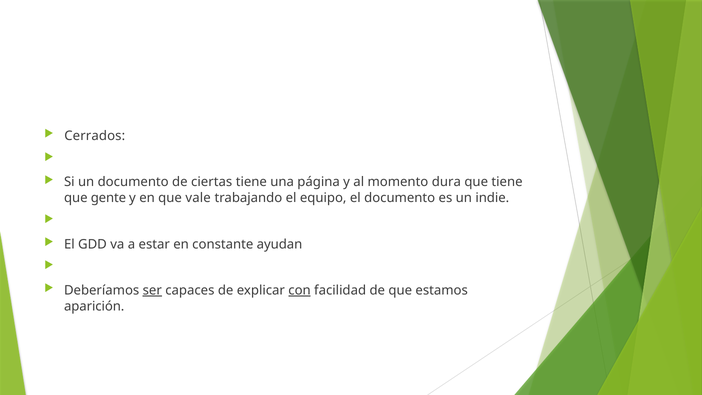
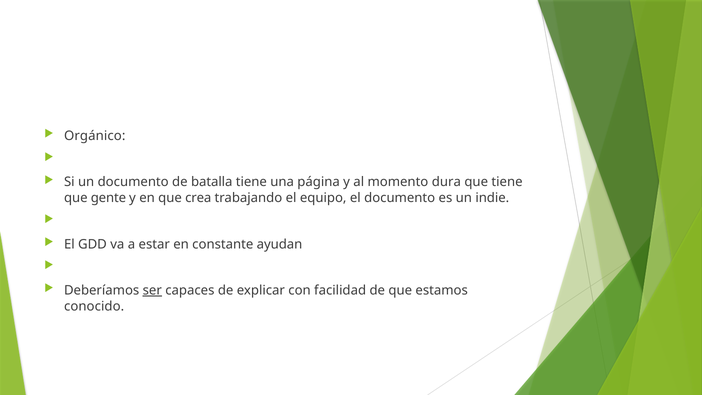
Cerrados: Cerrados -> Orgánico
ciertas: ciertas -> batalla
vale: vale -> crea
con underline: present -> none
aparición: aparición -> conocido
